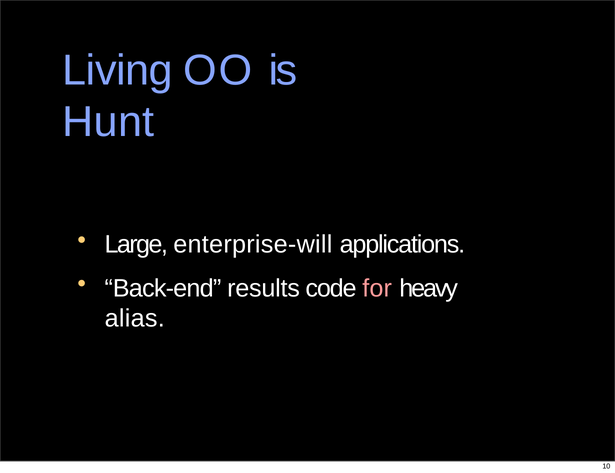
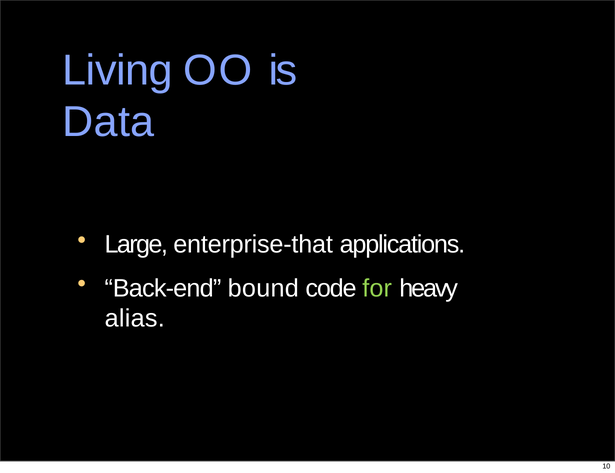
Hunt: Hunt -> Data
enterprise-will: enterprise-will -> enterprise-that
results: results -> bound
for colour: pink -> light green
